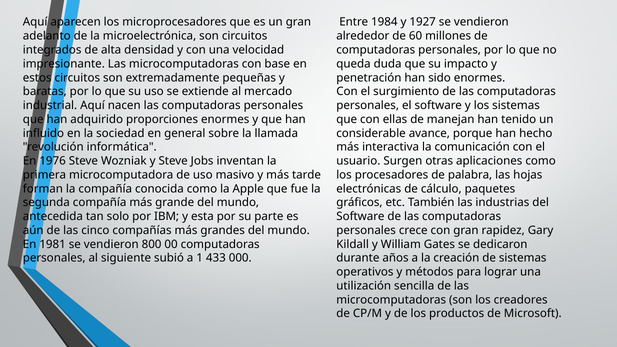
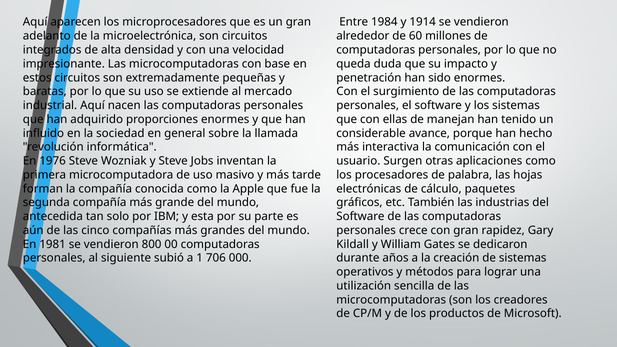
1927: 1927 -> 1914
433: 433 -> 706
